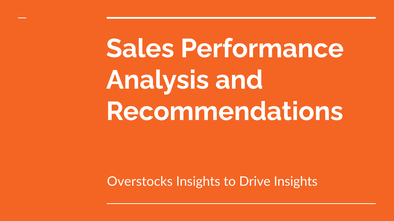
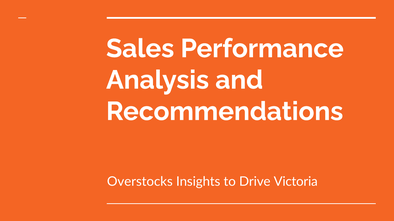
Drive Insights: Insights -> Victoria
